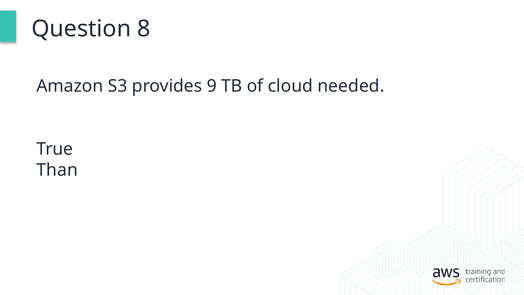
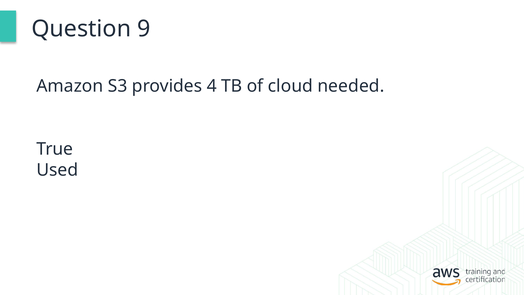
8: 8 -> 9
9: 9 -> 4
Than: Than -> Used
